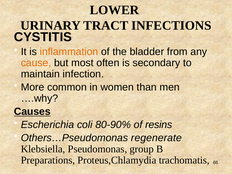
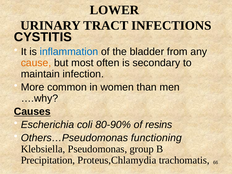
inflammation colour: orange -> blue
regenerate: regenerate -> functioning
Preparations: Preparations -> Precipitation
